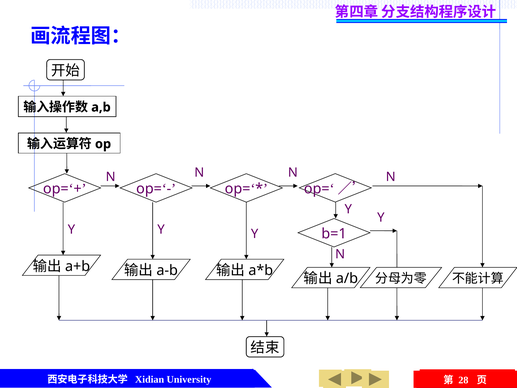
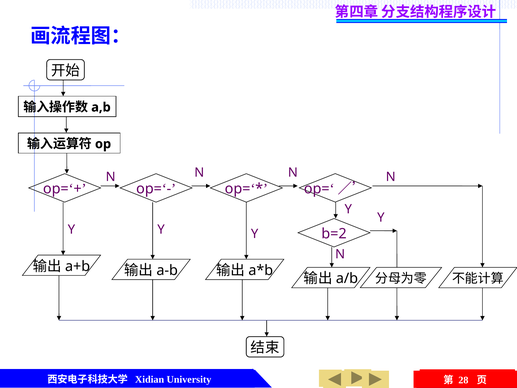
b=1: b=1 -> b=2
